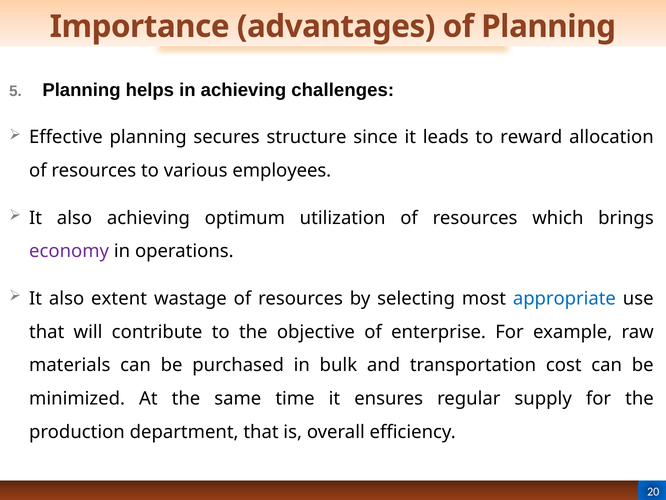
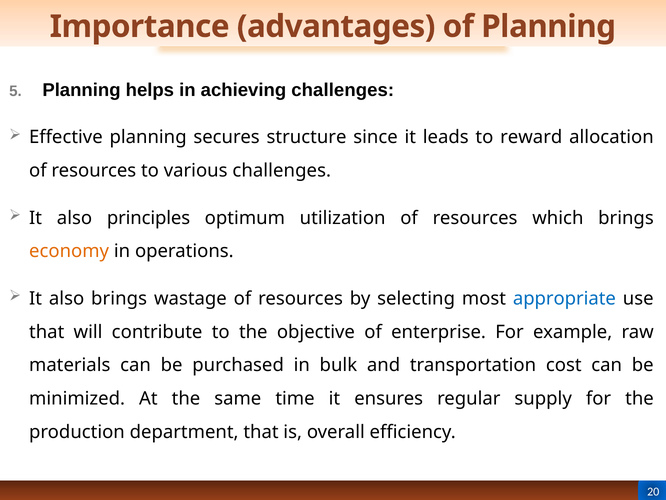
various employees: employees -> challenges
also achieving: achieving -> principles
economy colour: purple -> orange
also extent: extent -> brings
